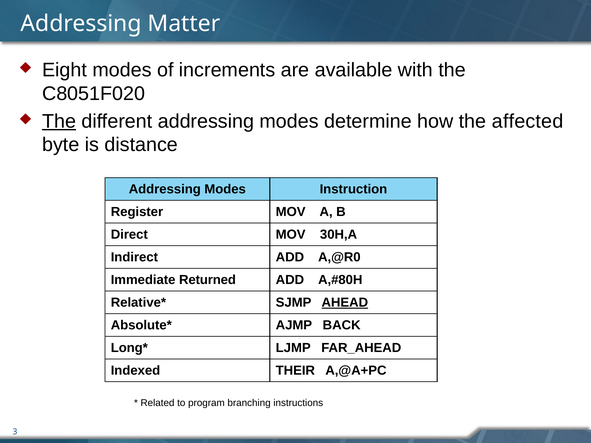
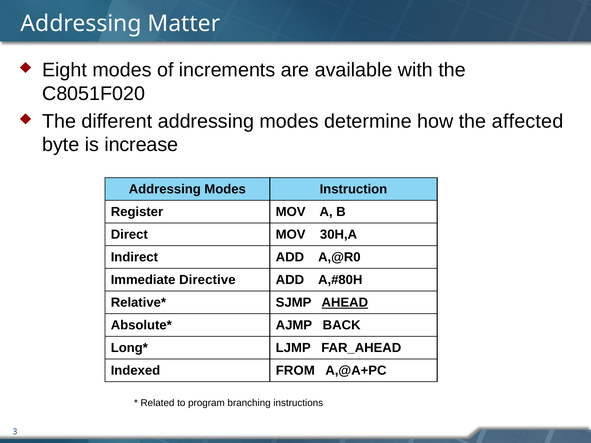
The at (59, 121) underline: present -> none
distance: distance -> increase
Returned: Returned -> Directive
THEIR: THEIR -> FROM
